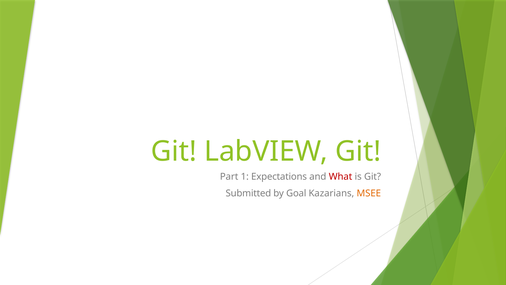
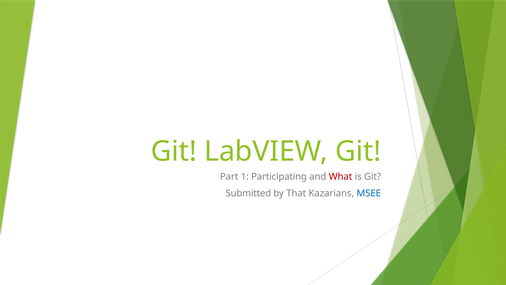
Expectations: Expectations -> Participating
Goal: Goal -> That
MSEE colour: orange -> blue
